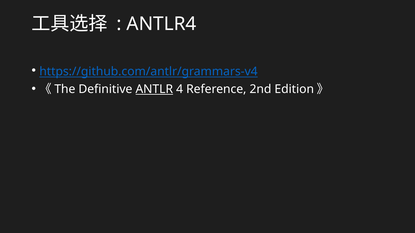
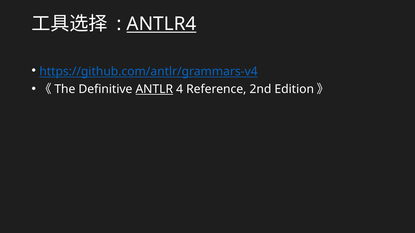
ANTLR4 underline: none -> present
